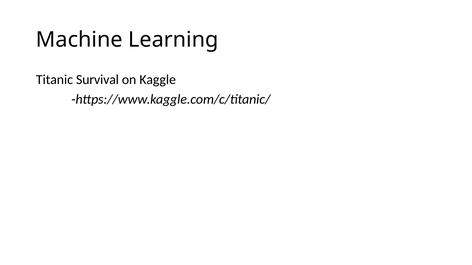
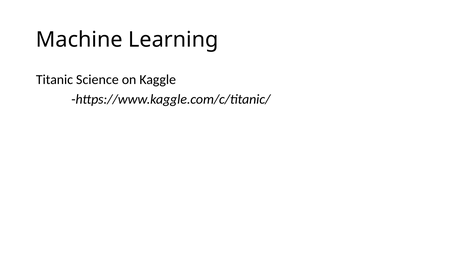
Survival: Survival -> Science
